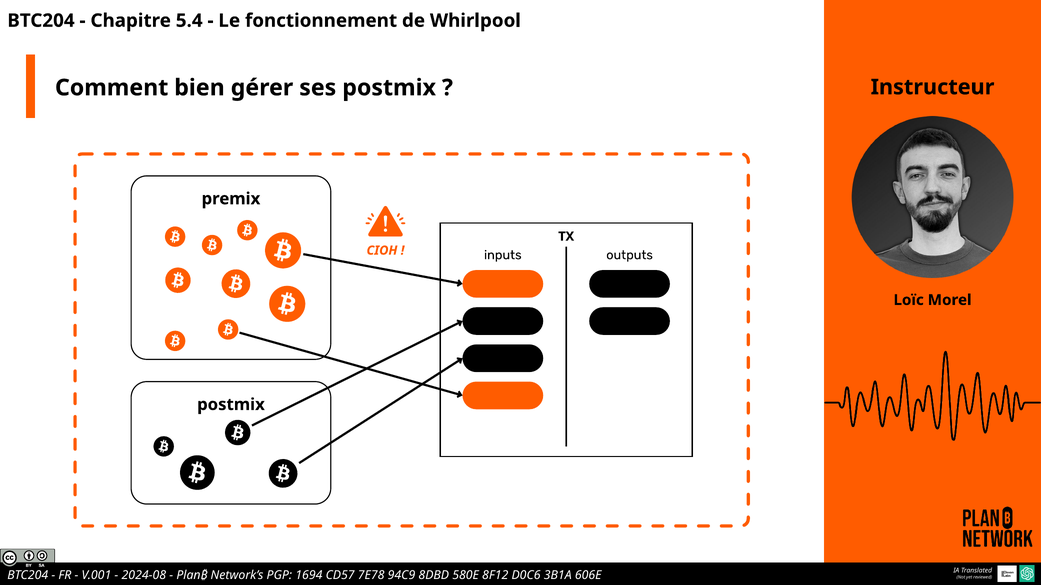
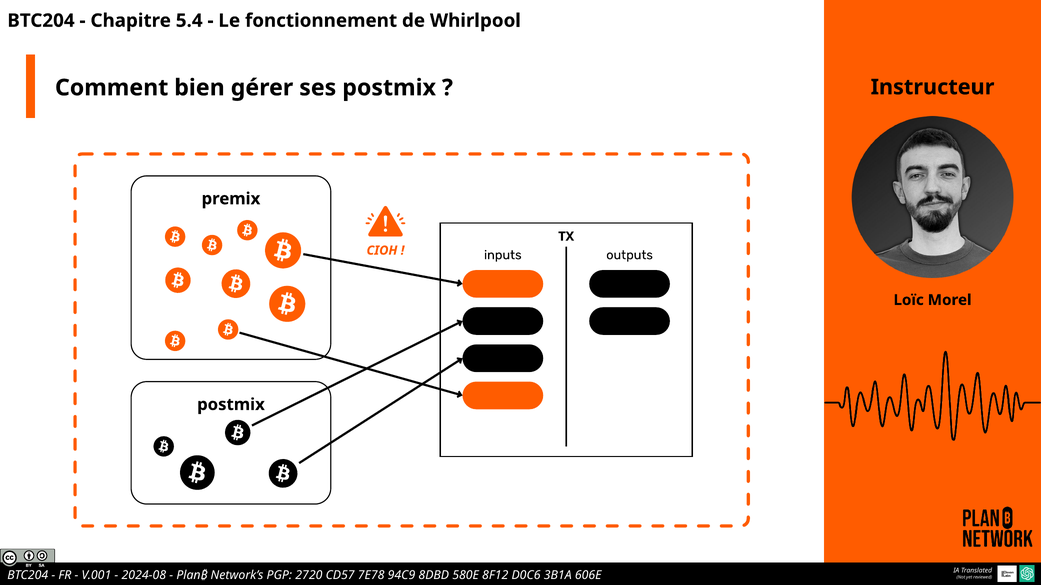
1694: 1694 -> 2720
